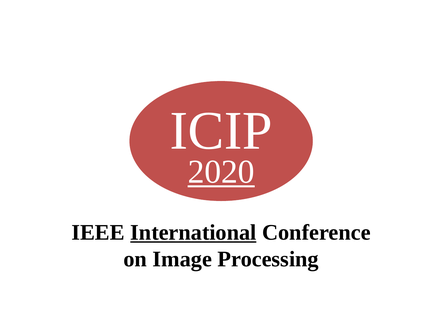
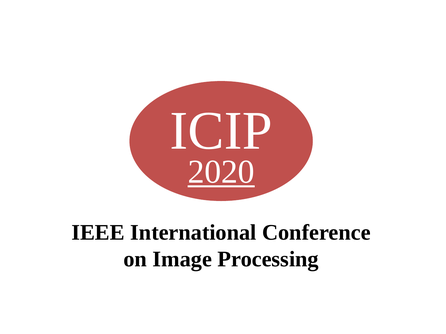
International underline: present -> none
